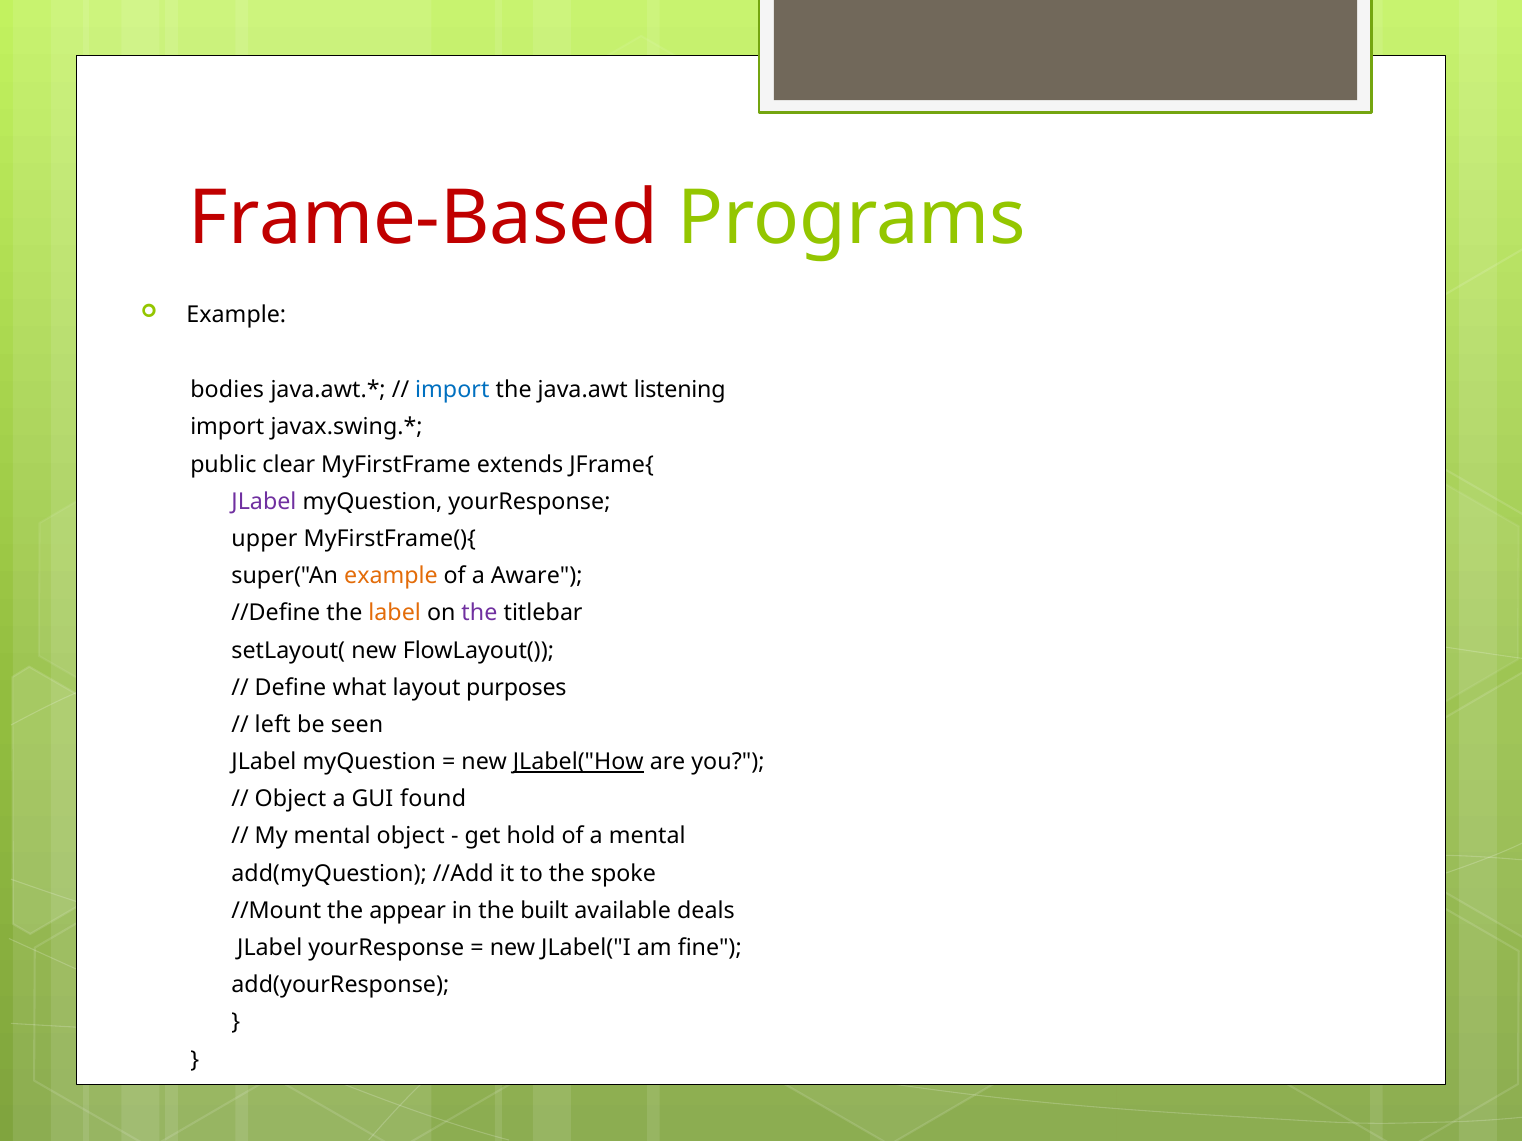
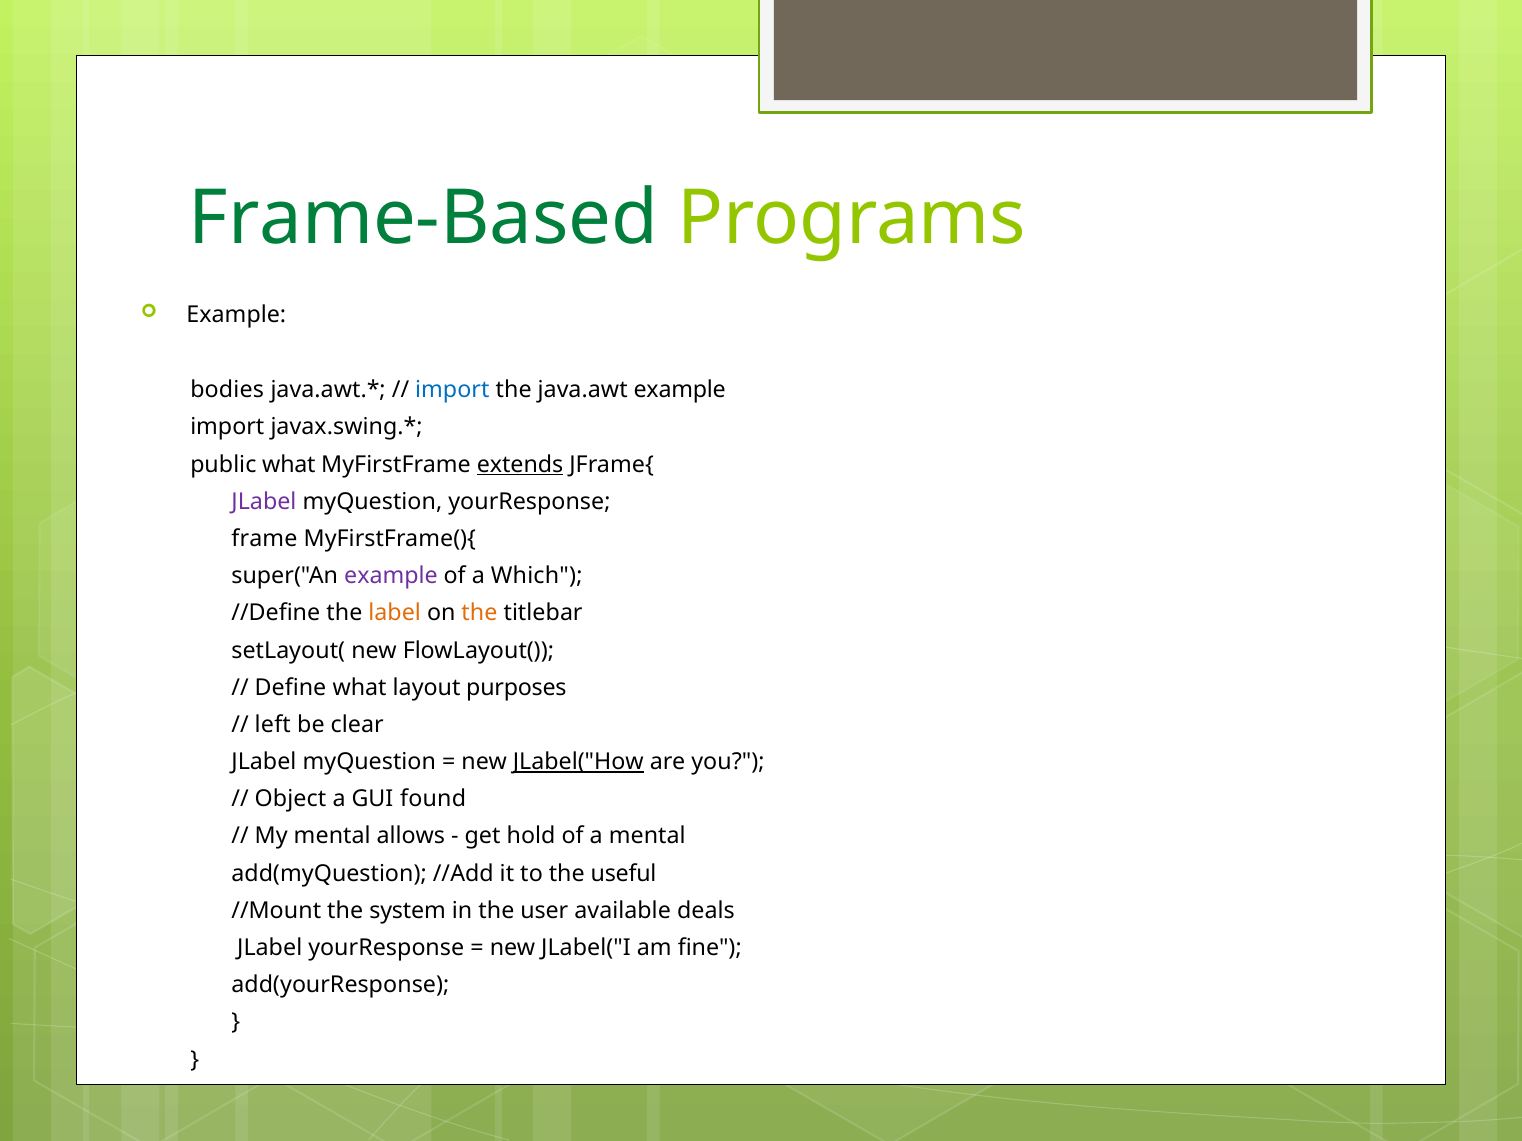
Frame-Based colour: red -> green
java.awt listening: listening -> example
public clear: clear -> what
extends underline: none -> present
upper: upper -> frame
example at (391, 576) colour: orange -> purple
Aware: Aware -> Which
the at (480, 613) colour: purple -> orange
seen: seen -> clear
mental object: object -> allows
spoke: spoke -> useful
appear: appear -> system
built: built -> user
